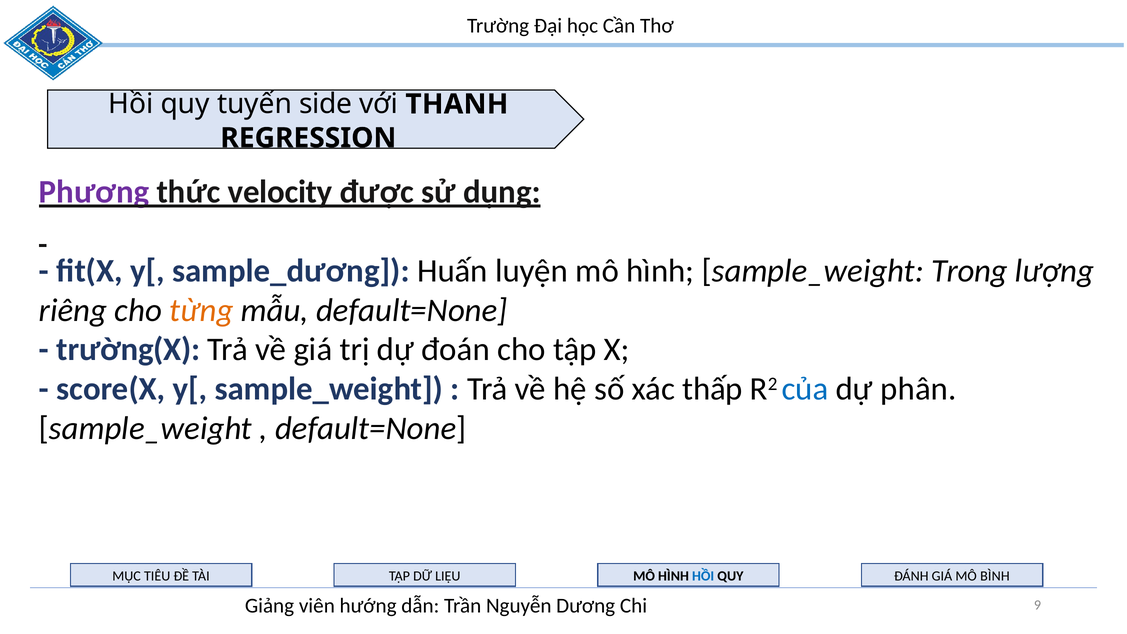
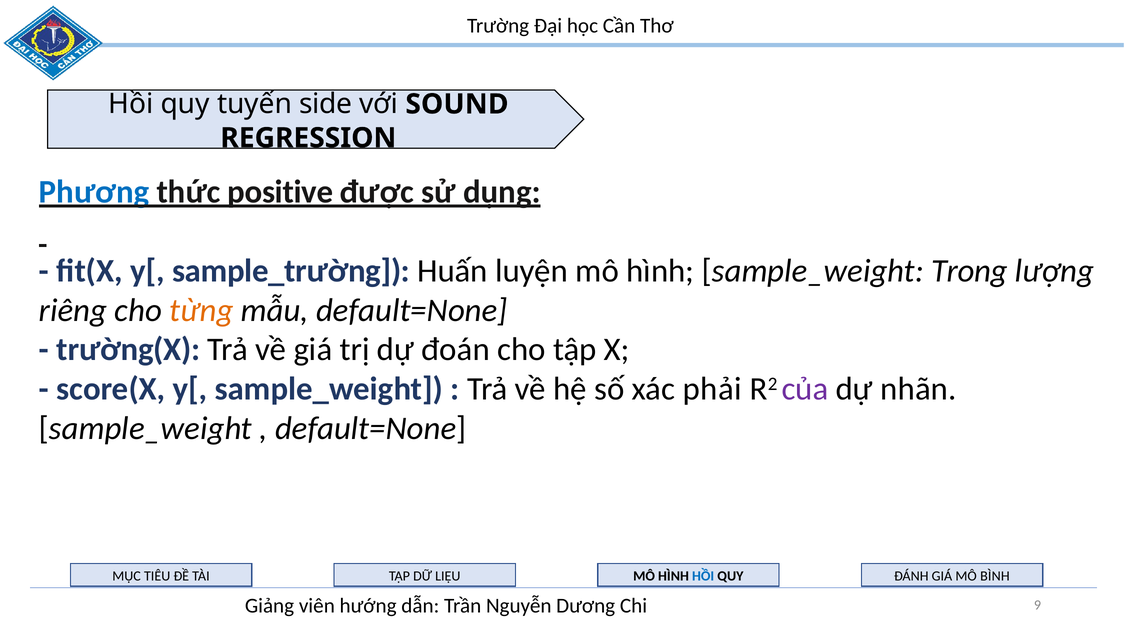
THANH: THANH -> SOUND
Phương colour: purple -> blue
velocity: velocity -> positive
sample_dương: sample_dương -> sample_trường
thấp: thấp -> phải
của colour: blue -> purple
phân: phân -> nhãn
